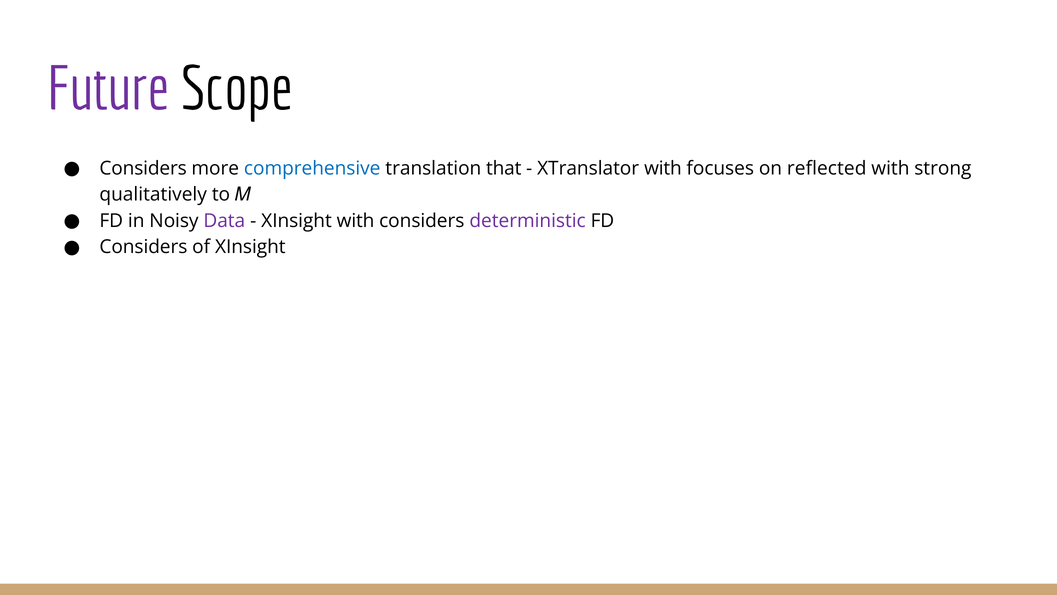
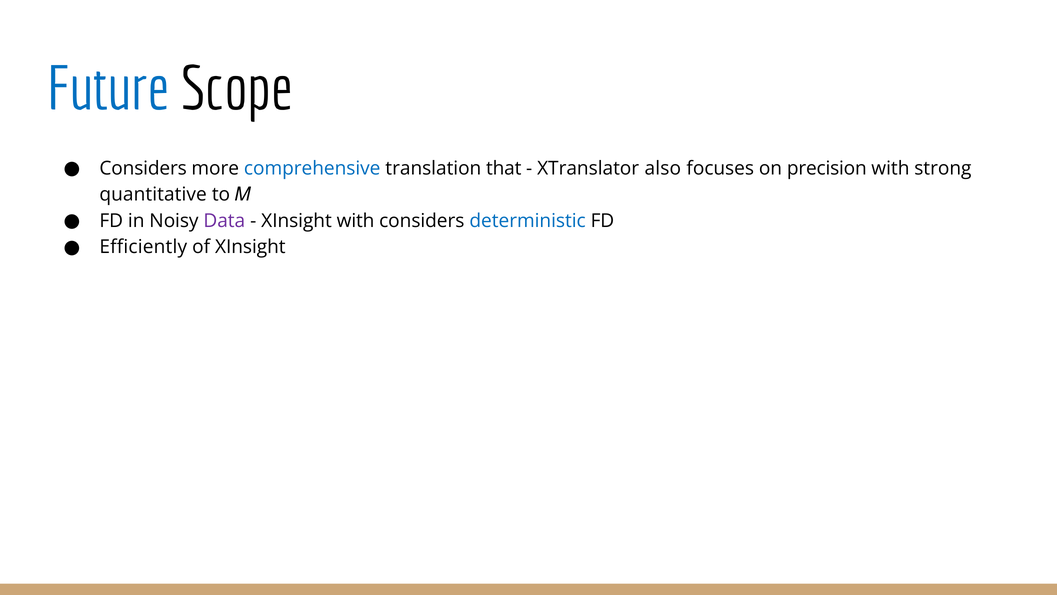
Future colour: purple -> blue
XTranslator with: with -> also
reflected: reflected -> precision
qualitatively: qualitatively -> quantitative
deterministic colour: purple -> blue
Considers at (143, 247): Considers -> Efficiently
